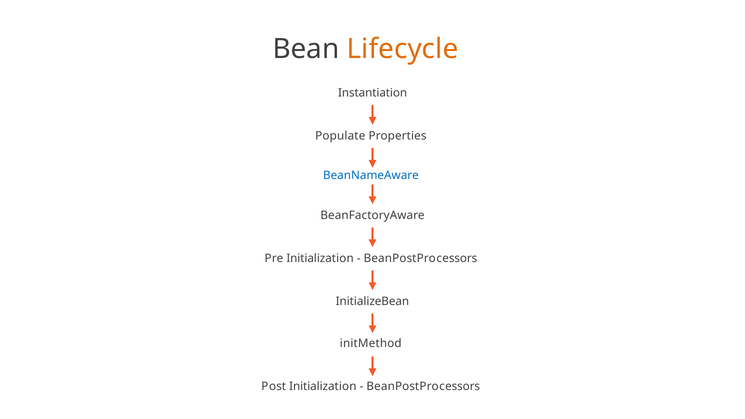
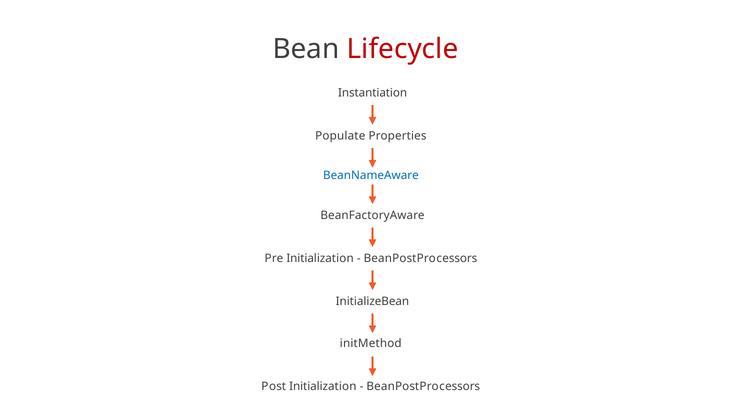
Lifecycle colour: orange -> red
